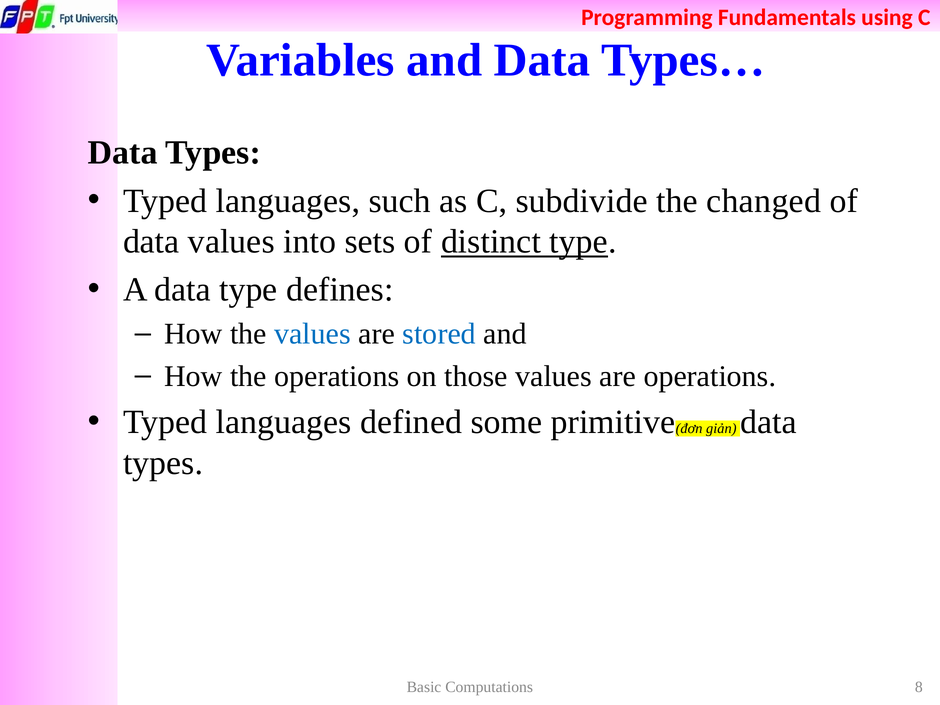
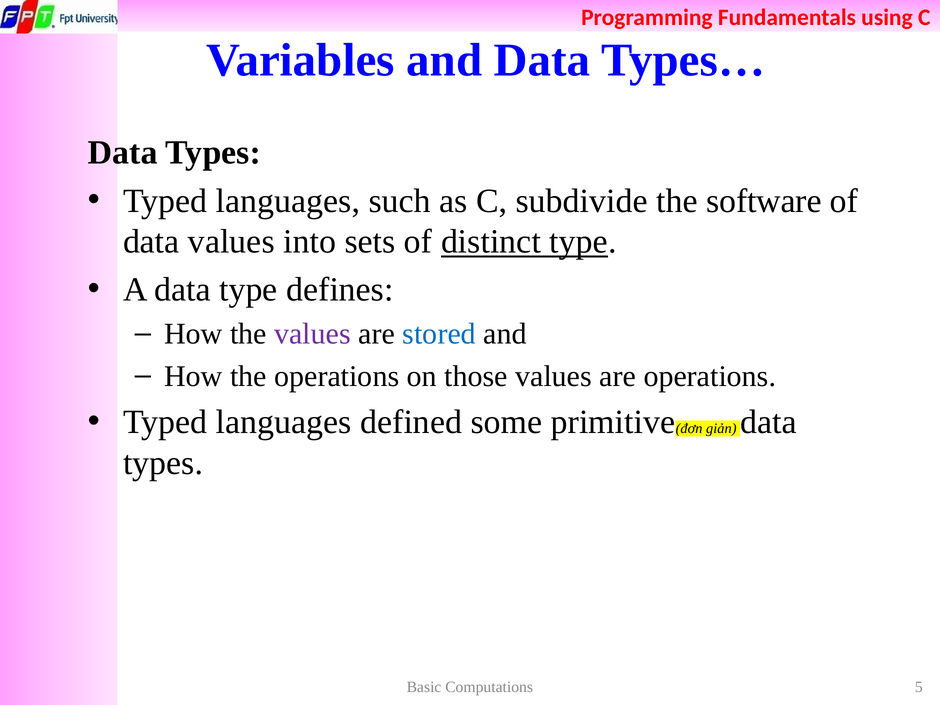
changed: changed -> software
values at (312, 334) colour: blue -> purple
8: 8 -> 5
